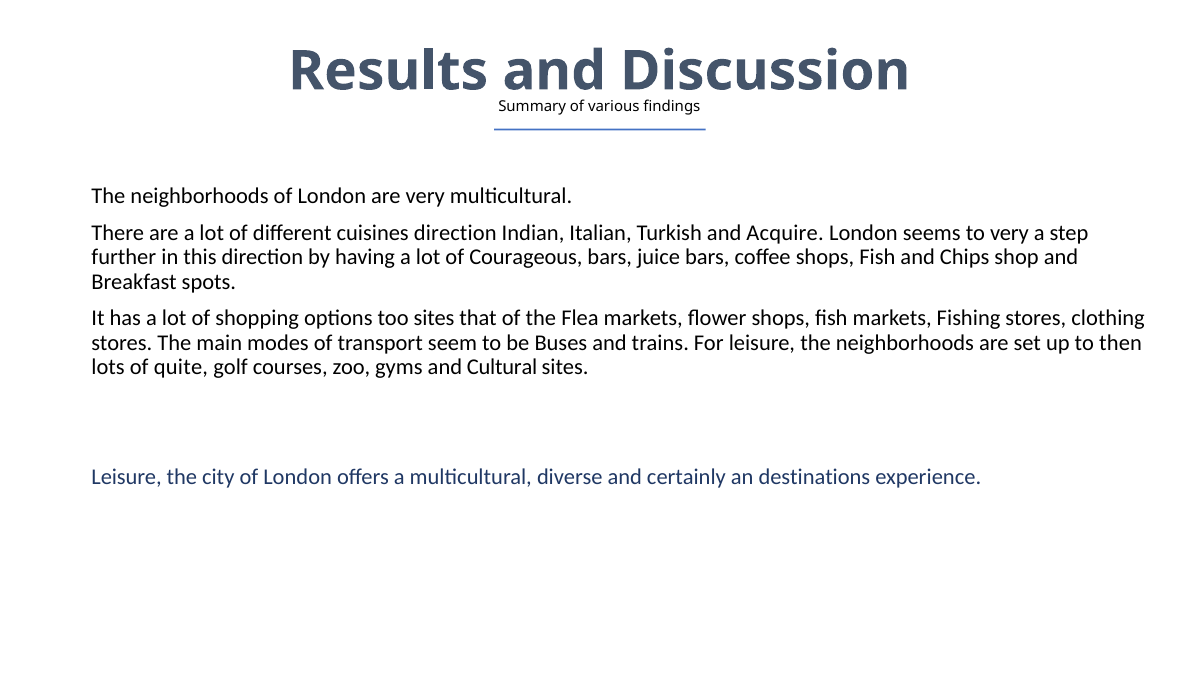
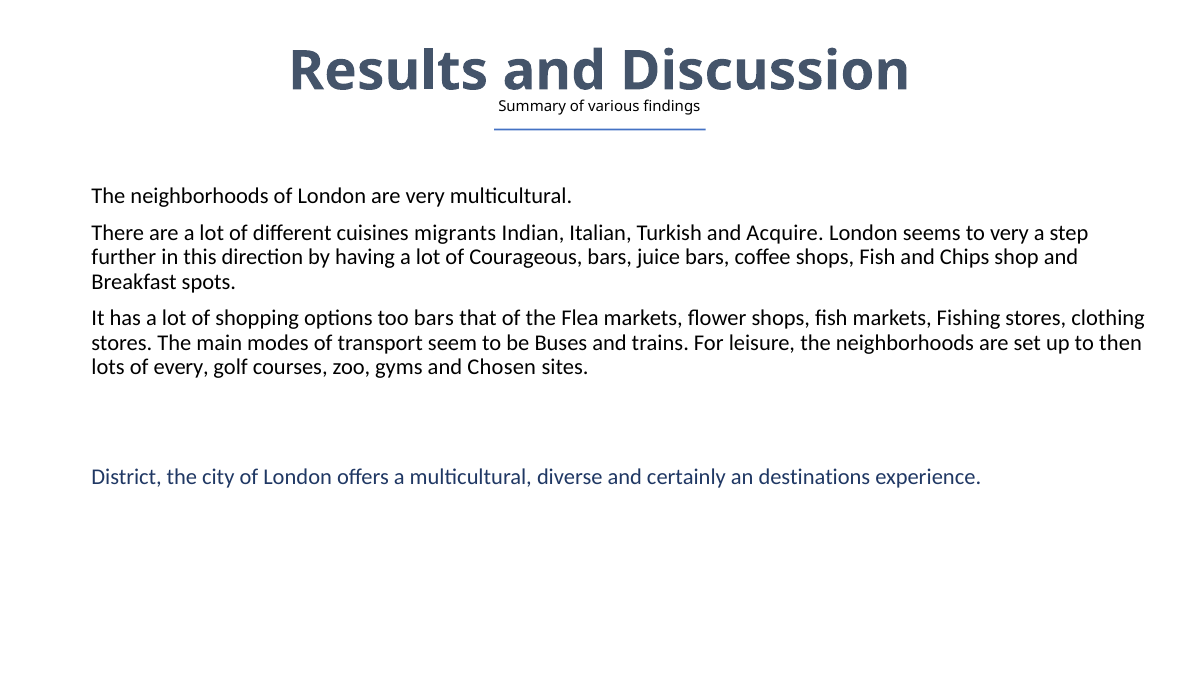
cuisines direction: direction -> migrants
too sites: sites -> bars
quite: quite -> every
Cultural: Cultural -> Chosen
Leisure at (127, 477): Leisure -> District
